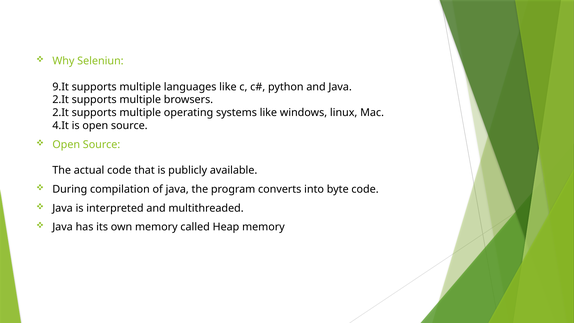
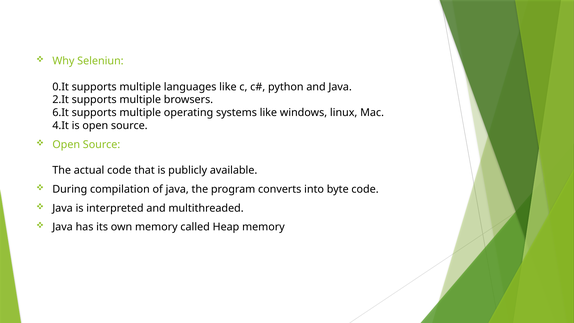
9.It: 9.It -> 0.It
2.It at (61, 113): 2.It -> 6.It
